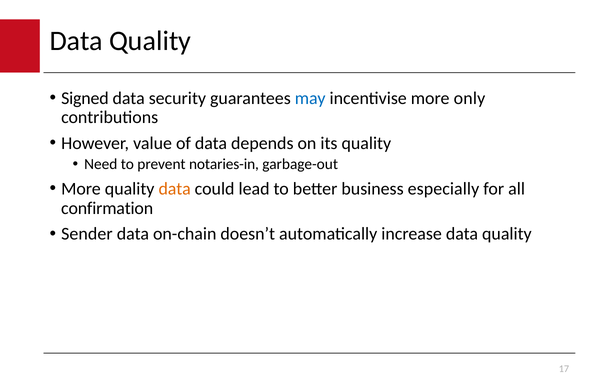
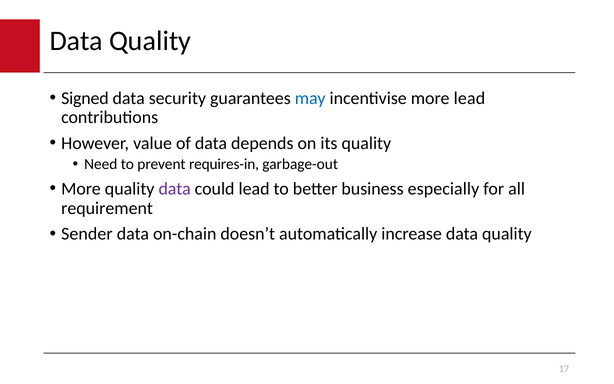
more only: only -> lead
notaries-in: notaries-in -> requires-in
data at (175, 189) colour: orange -> purple
confirmation: confirmation -> requirement
